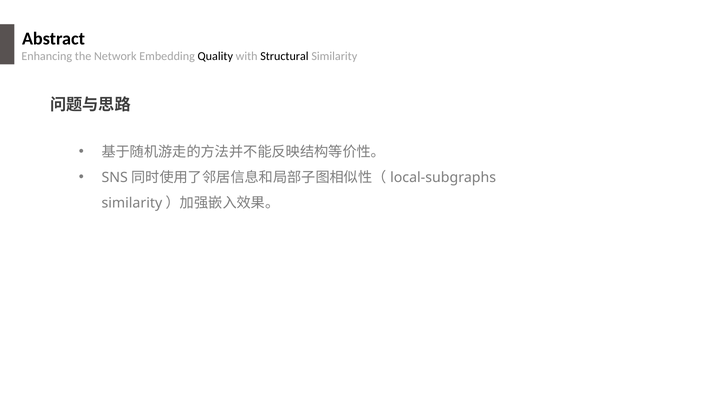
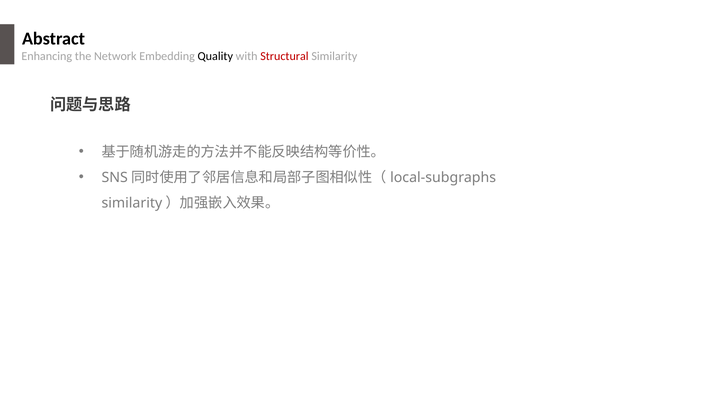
Structural colour: black -> red
